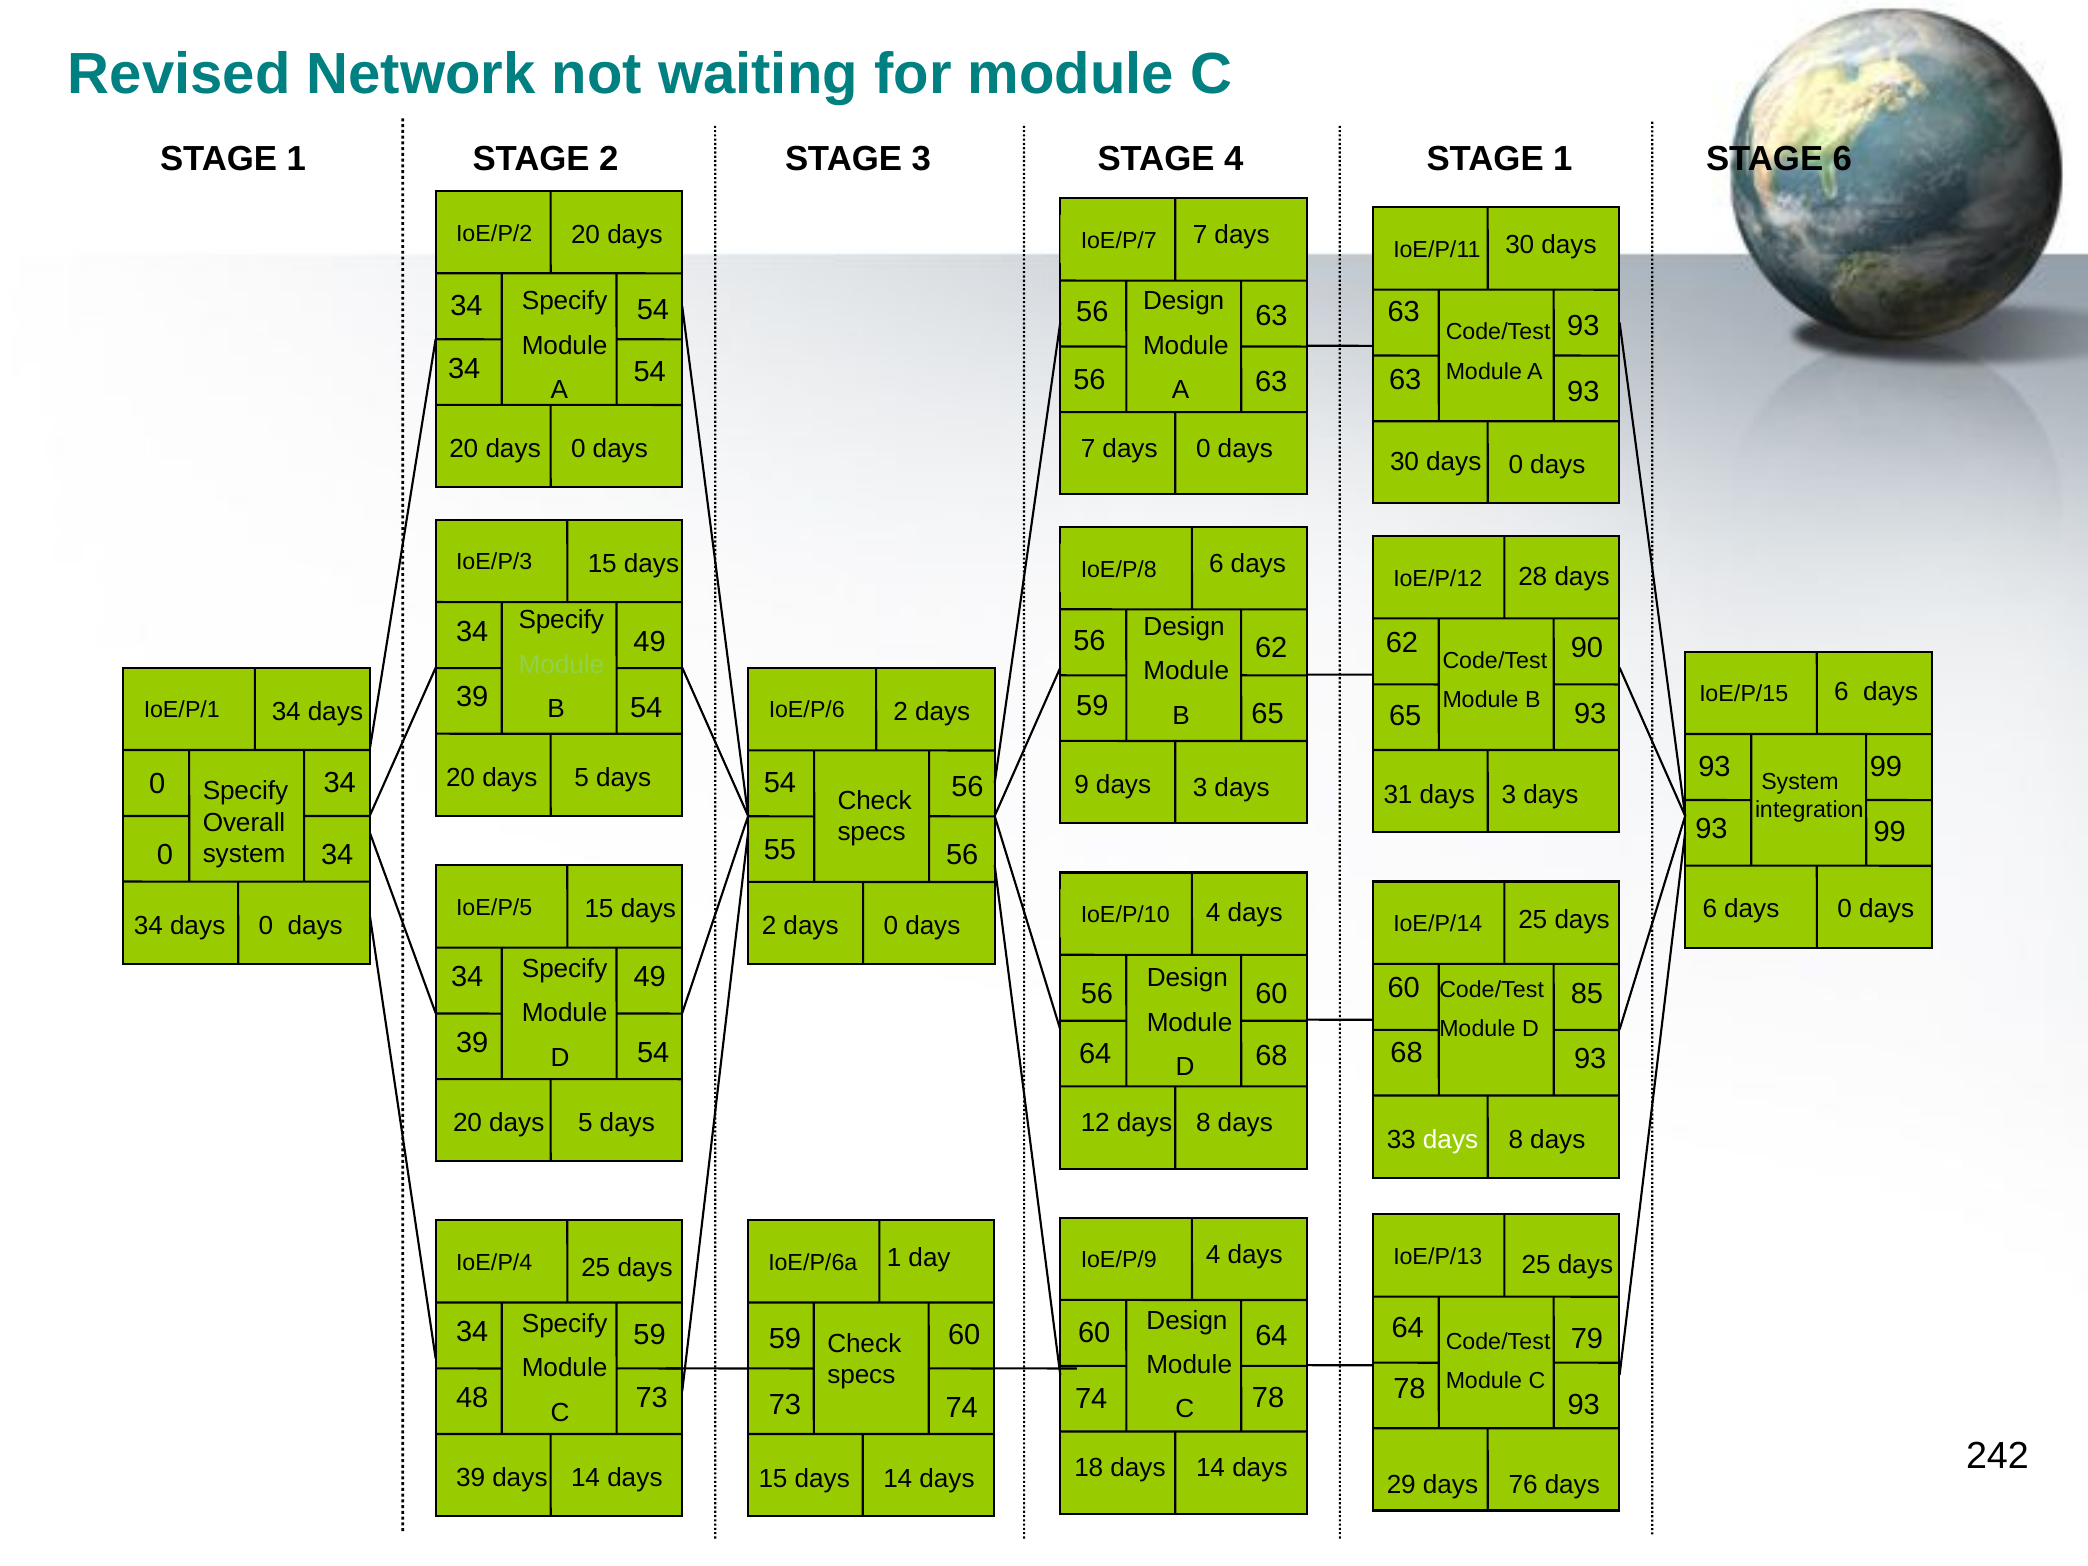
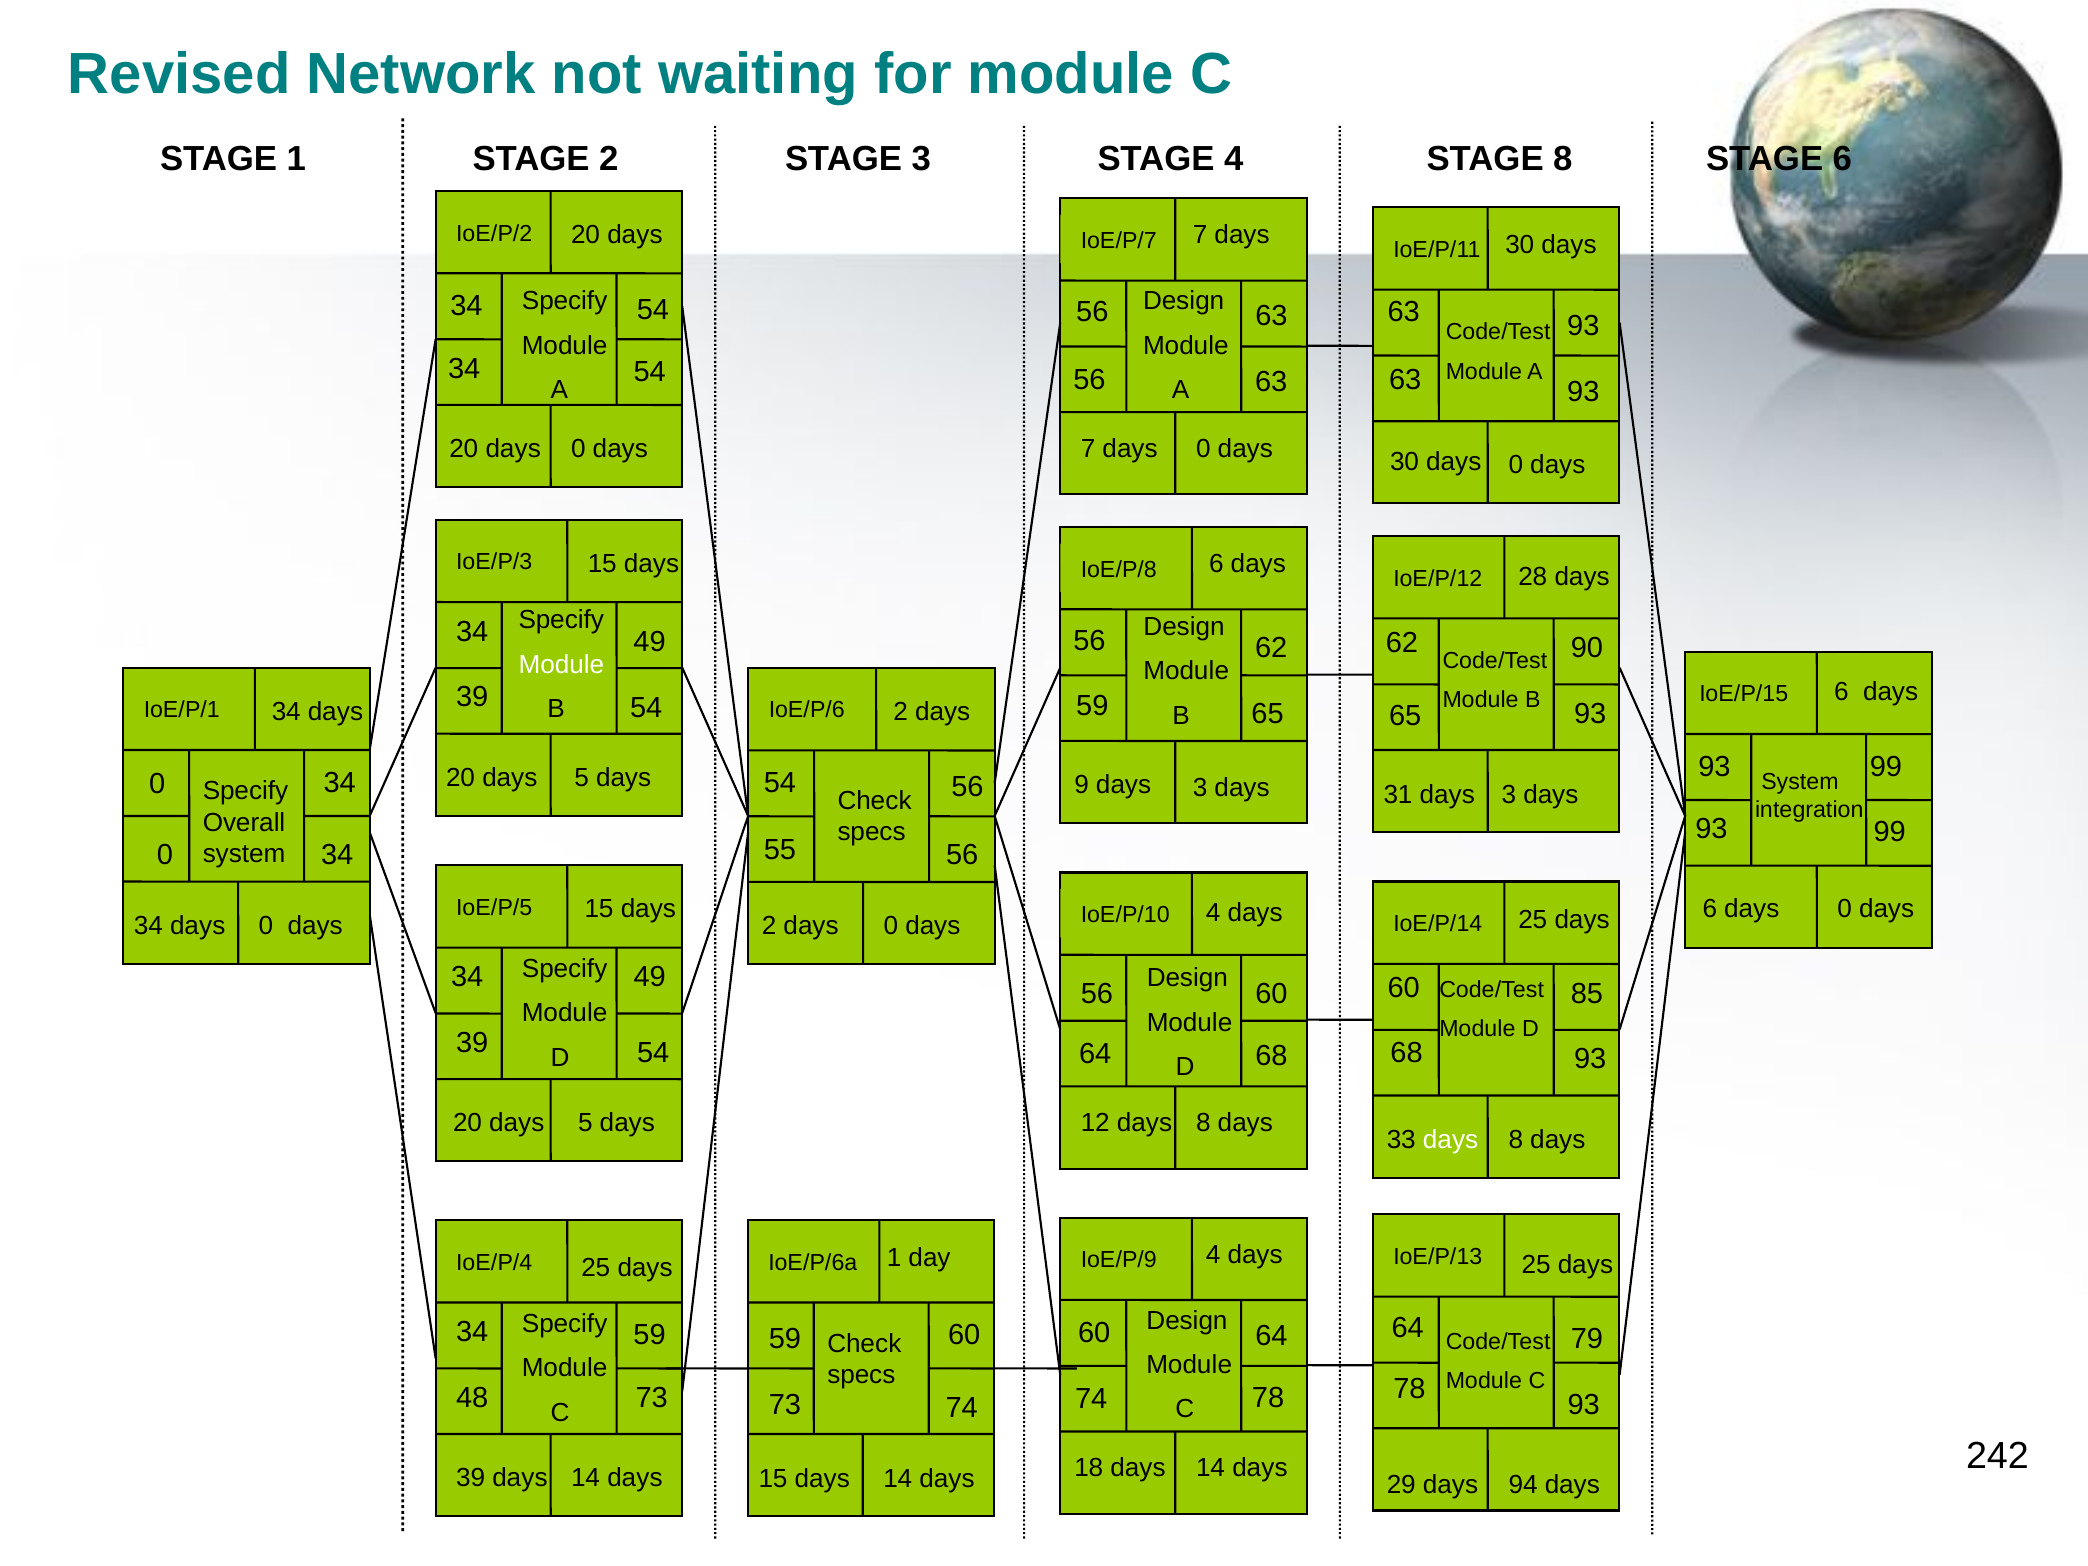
4 STAGE 1: 1 -> 8
Module at (561, 664) colour: light green -> white
76: 76 -> 94
